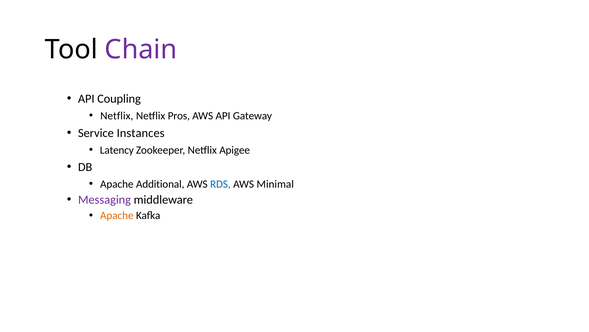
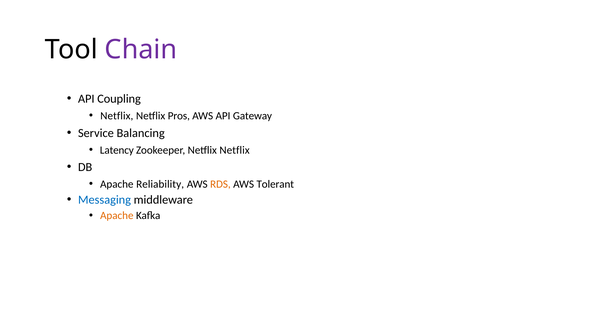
Instances: Instances -> Balancing
Zookeeper Netflix Apigee: Apigee -> Netflix
Additional: Additional -> Reliability
RDS colour: blue -> orange
Minimal: Minimal -> Tolerant
Messaging colour: purple -> blue
